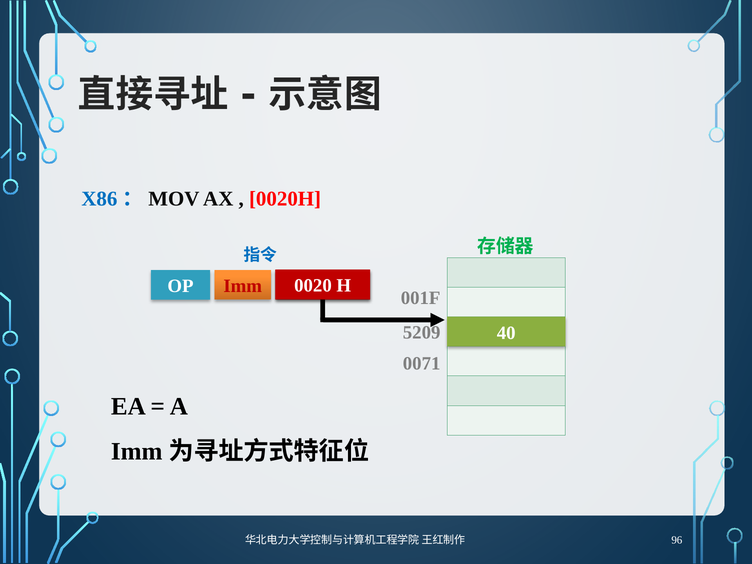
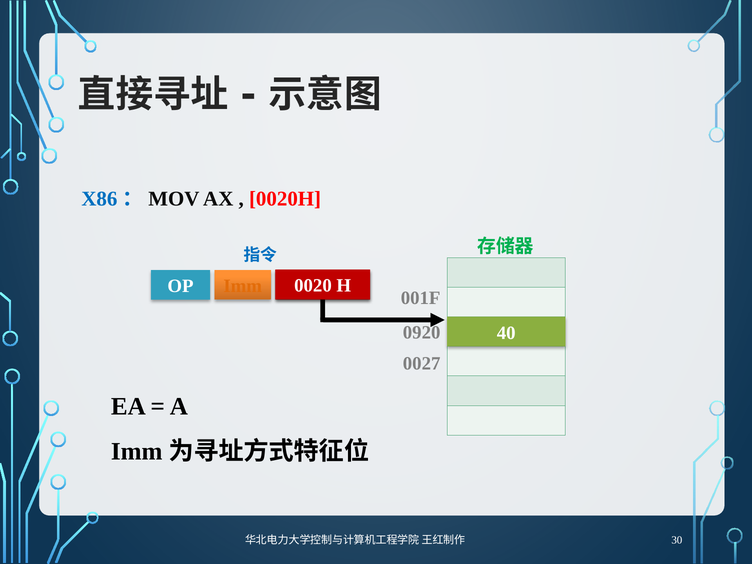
Imm colour: red -> orange
5209: 5209 -> 0920
0071: 0071 -> 0027
96: 96 -> 30
